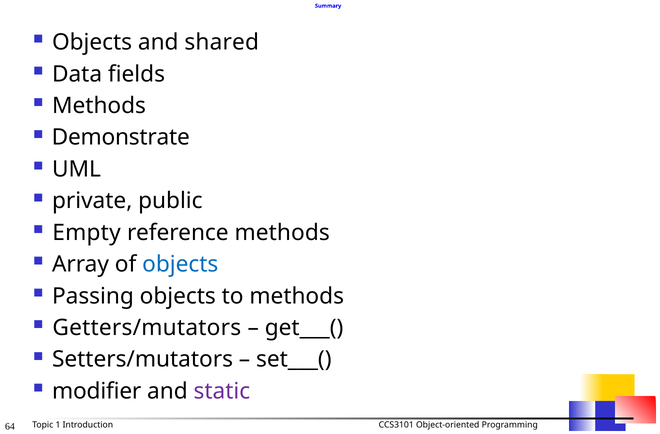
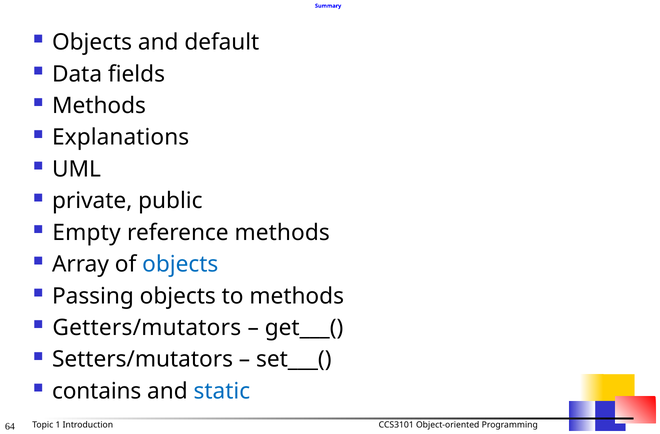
shared: shared -> default
Demonstrate: Demonstrate -> Explanations
modifier: modifier -> contains
static colour: purple -> blue
